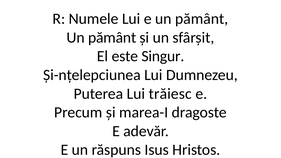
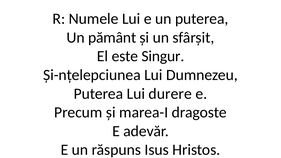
e un pământ: pământ -> puterea
trăiesc: trăiesc -> durere
